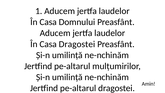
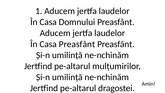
Casa Dragostei: Dragostei -> Preasfânt
